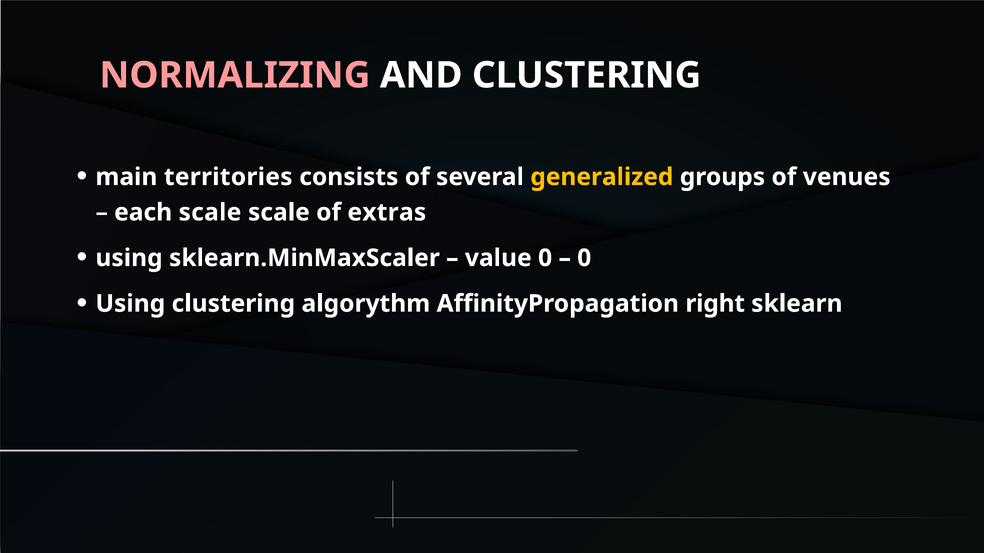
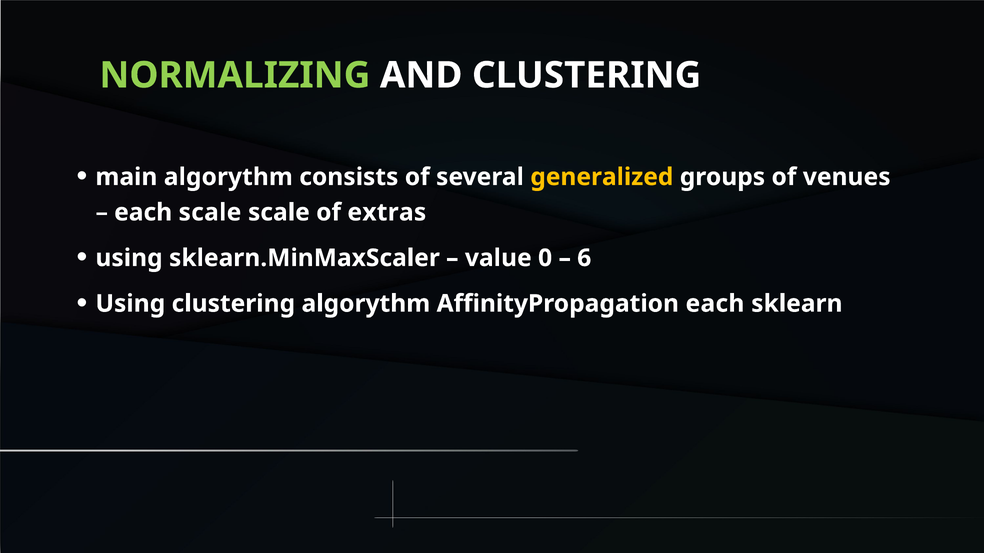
NORMALIZING colour: pink -> light green
main territories: territories -> algorythm
0 at (584, 258): 0 -> 6
AffinityPropagation right: right -> each
